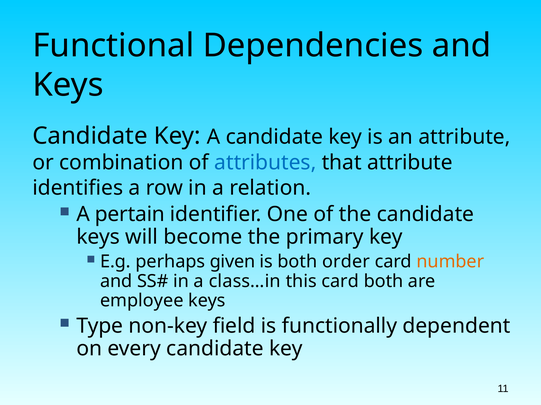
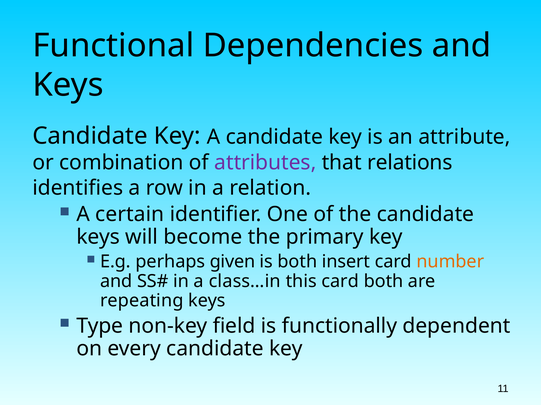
attributes colour: blue -> purple
that attribute: attribute -> relations
pertain: pertain -> certain
order: order -> insert
employee: employee -> repeating
